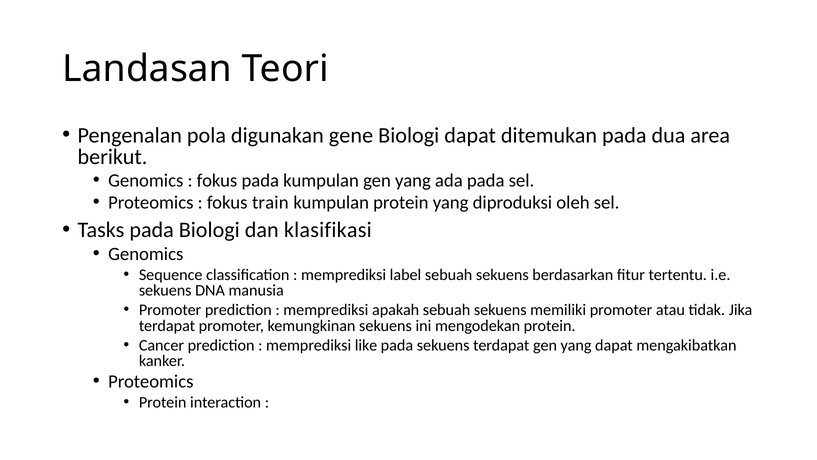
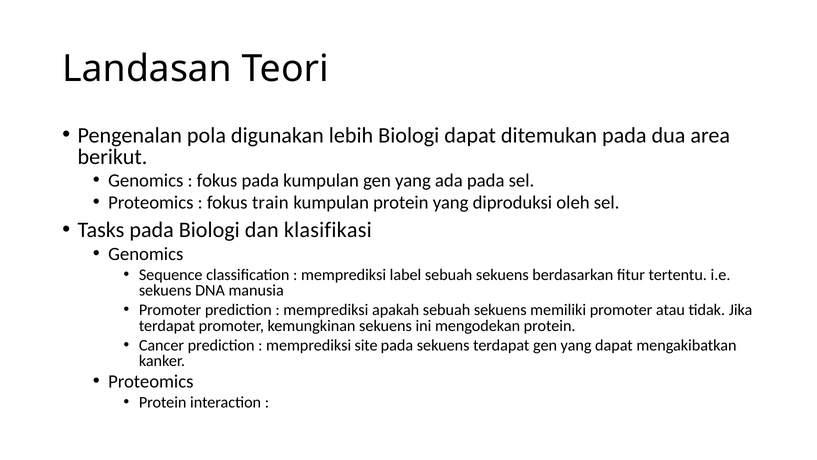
gene: gene -> lebih
like: like -> site
